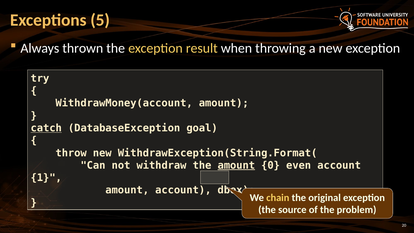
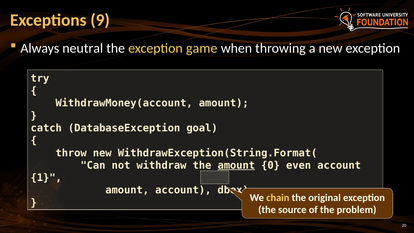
5: 5 -> 9
thrown: thrown -> neutral
result: result -> game
catch underline: present -> none
